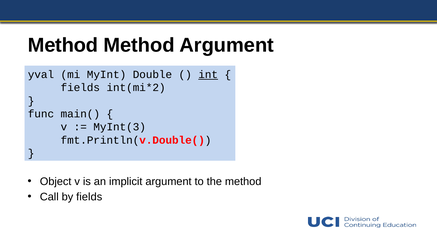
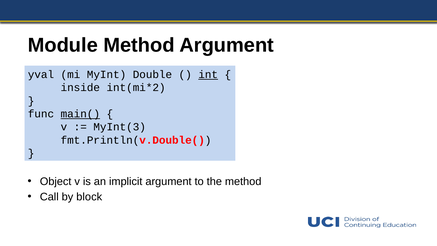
Method at (63, 45): Method -> Module
fields at (80, 88): fields -> inside
main( underline: none -> present
by fields: fields -> block
